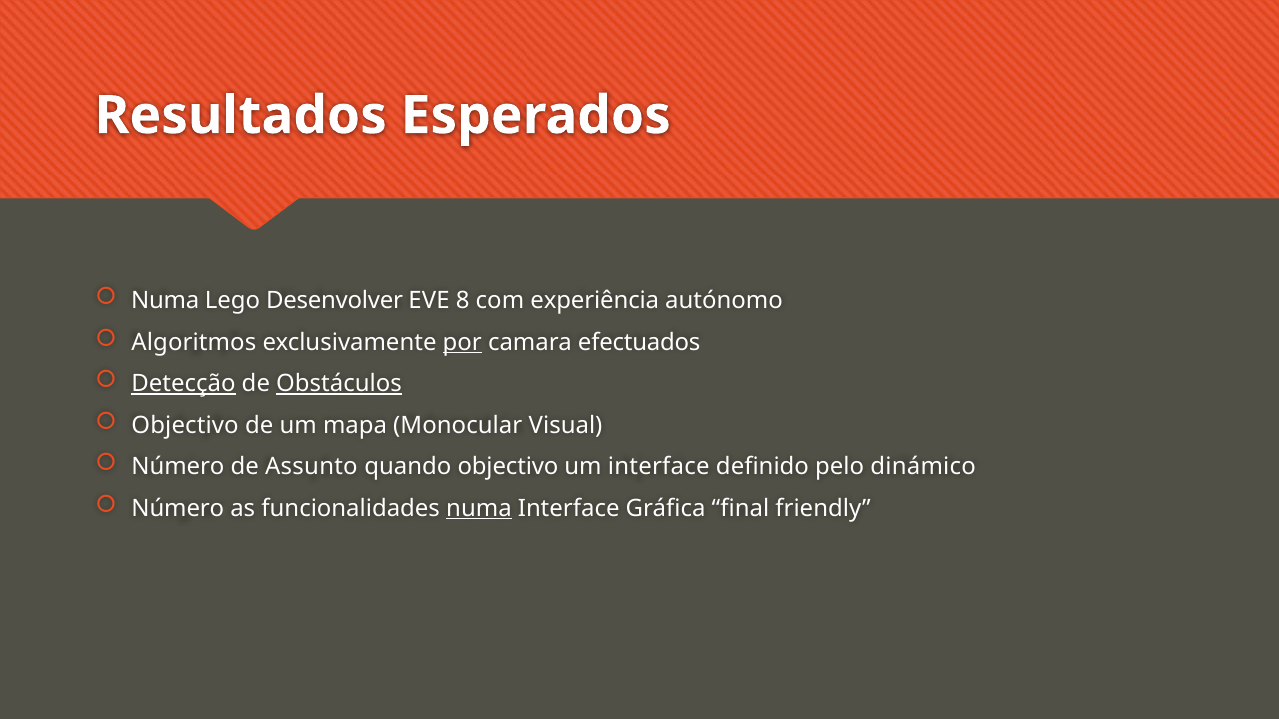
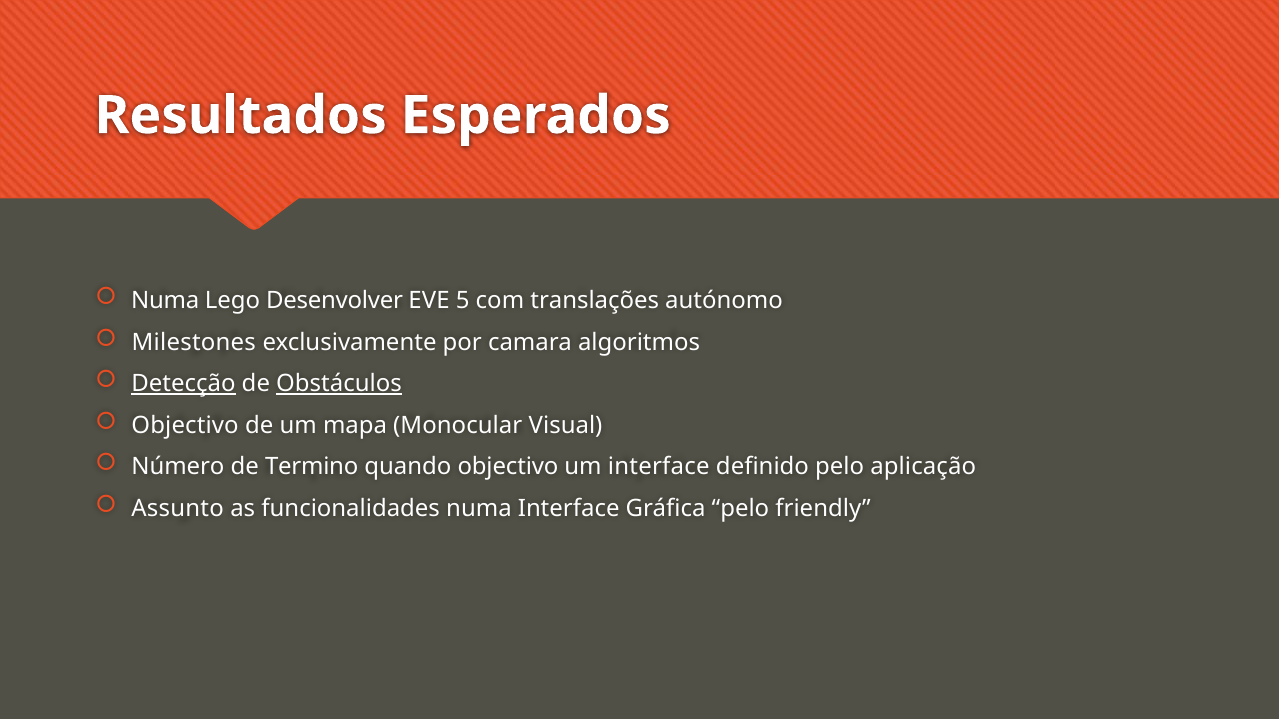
8: 8 -> 5
experiência: experiência -> translações
Algoritmos: Algoritmos -> Milestones
por underline: present -> none
efectuados: efectuados -> algoritmos
Assunto: Assunto -> Termino
dinámico: dinámico -> aplicação
Número at (178, 509): Número -> Assunto
numa at (479, 509) underline: present -> none
Gráfica final: final -> pelo
